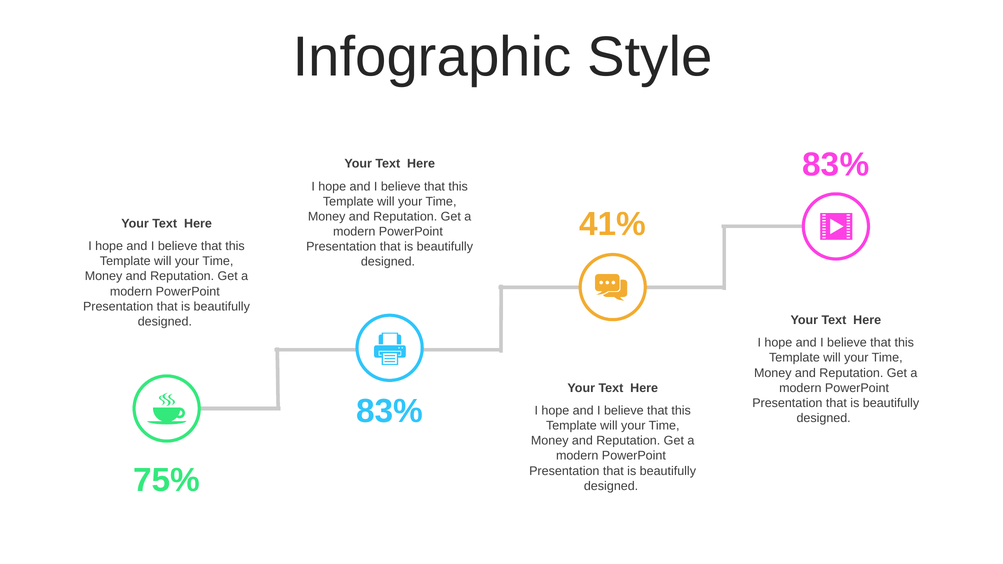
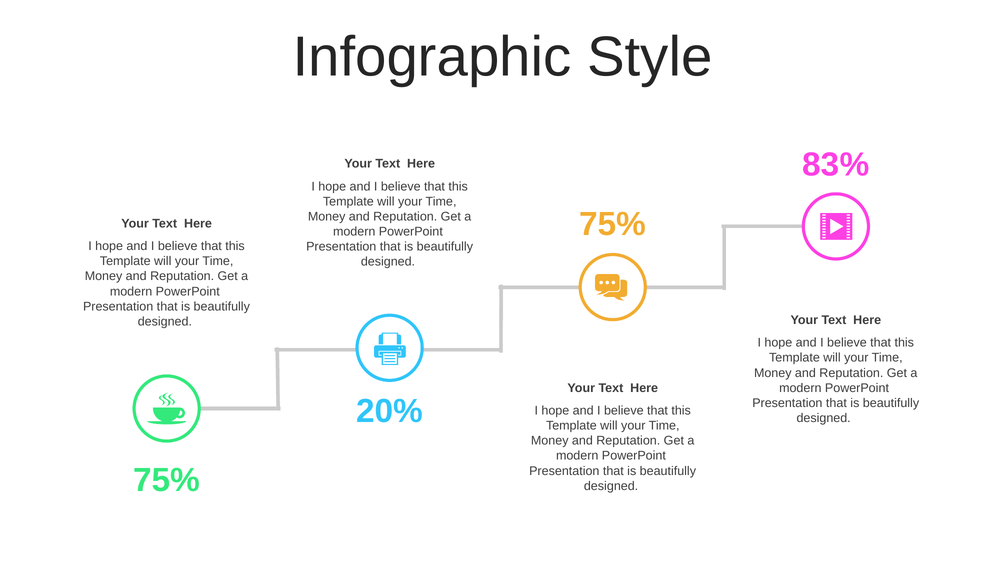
41% at (613, 224): 41% -> 75%
83% at (390, 411): 83% -> 20%
